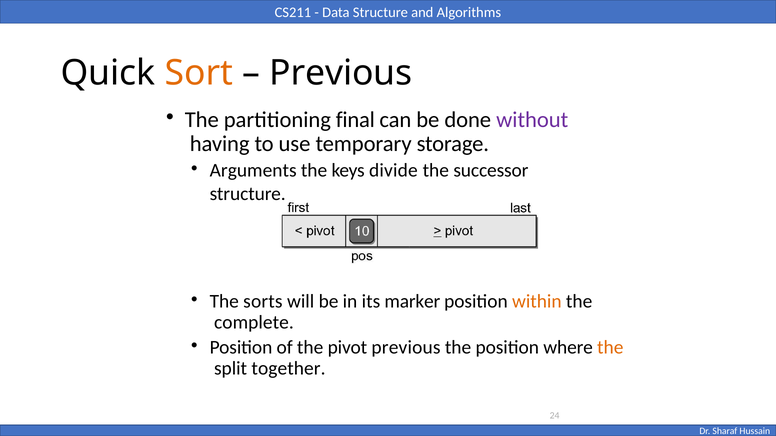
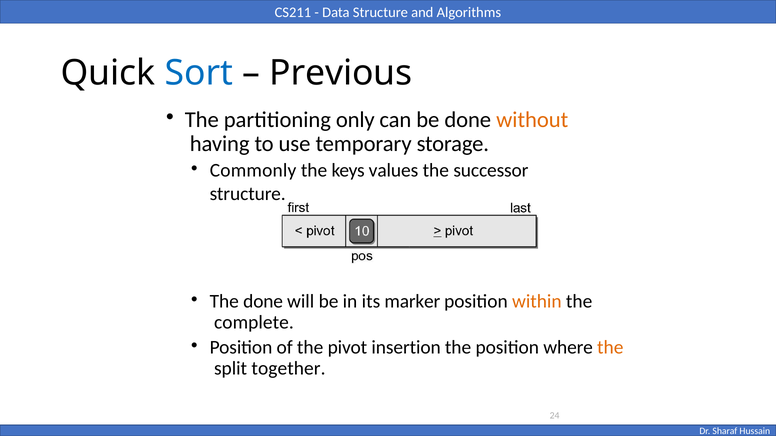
Sort colour: orange -> blue
final: final -> only
without colour: purple -> orange
Arguments: Arguments -> Commonly
divide: divide -> values
The sorts: sorts -> done
pivot previous: previous -> insertion
